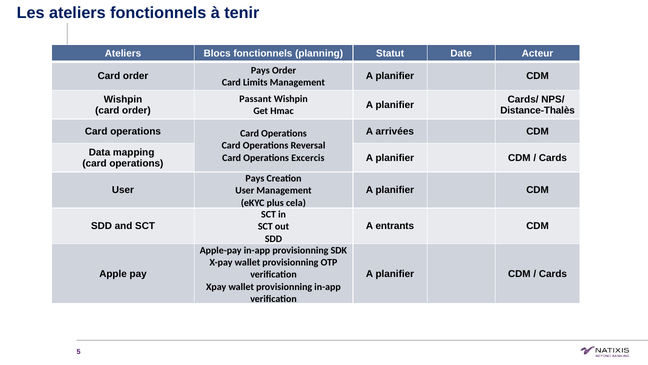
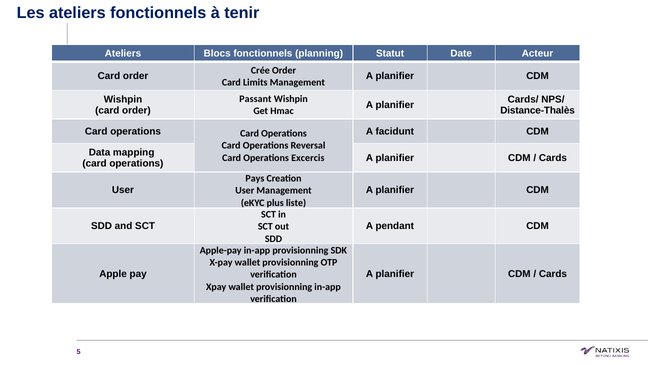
Pays at (260, 70): Pays -> Crée
arrivées: arrivées -> facidunt
cela: cela -> liste
entrants: entrants -> pendant
